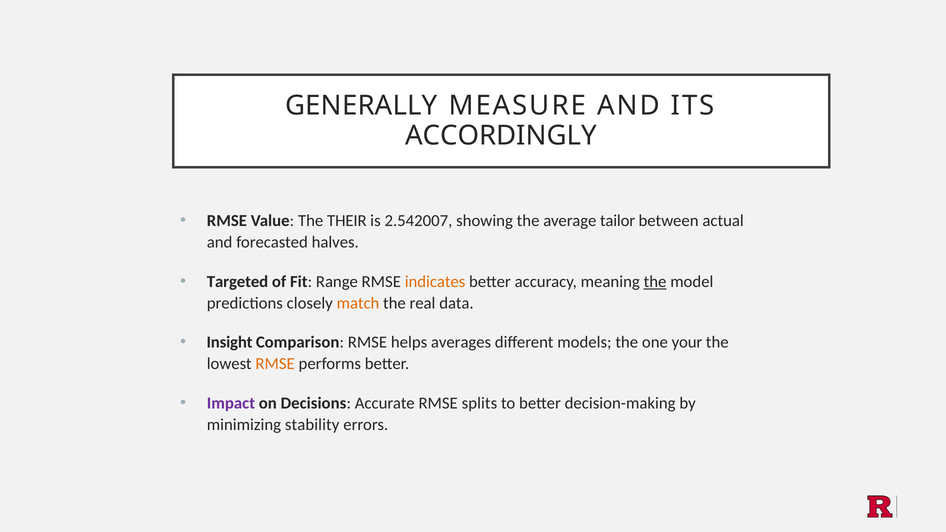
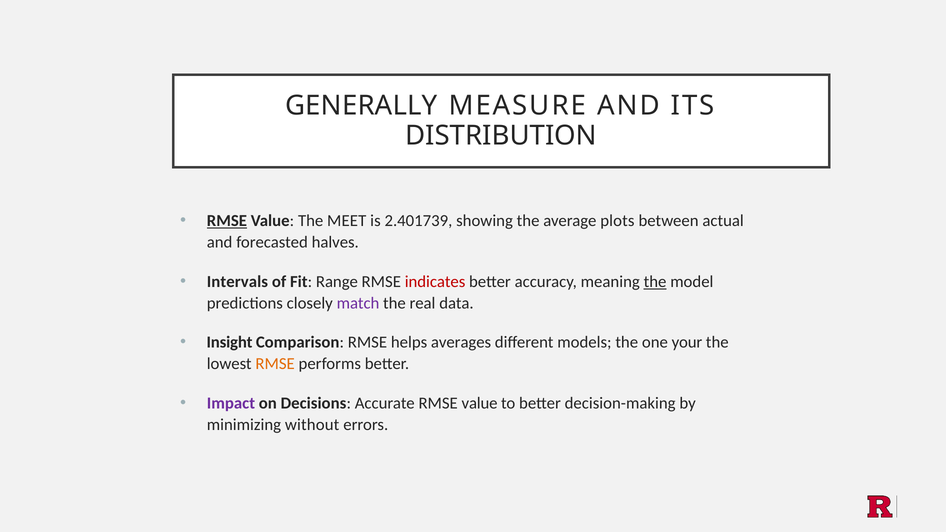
ACCORDINGLY: ACCORDINGLY -> DISTRIBUTION
RMSE at (227, 221) underline: none -> present
THEIR: THEIR -> MEET
2.542007: 2.542007 -> 2.401739
tailor: tailor -> plots
Targeted: Targeted -> Intervals
indicates colour: orange -> red
match colour: orange -> purple
Accurate RMSE splits: splits -> value
stability: stability -> without
